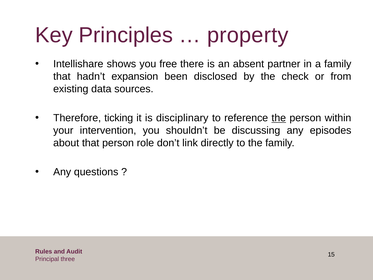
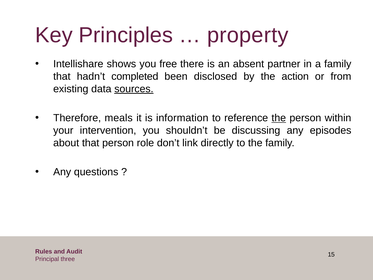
expansion: expansion -> completed
check: check -> action
sources underline: none -> present
ticking: ticking -> meals
disciplinary: disciplinary -> information
